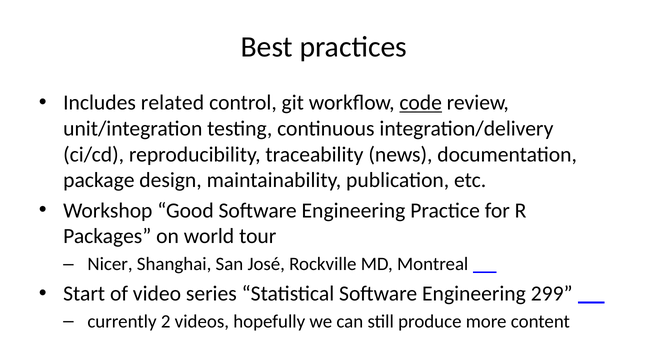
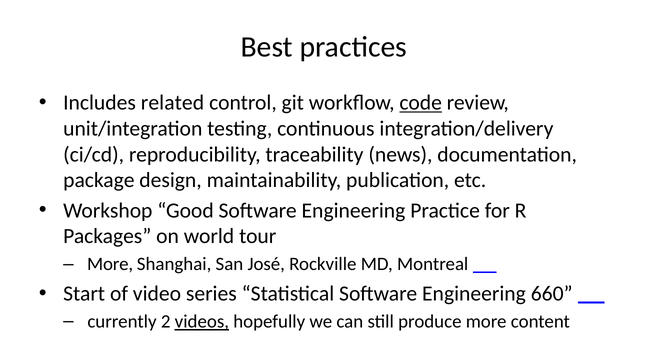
Nicer at (110, 265): Nicer -> More
299: 299 -> 660
videos underline: none -> present
